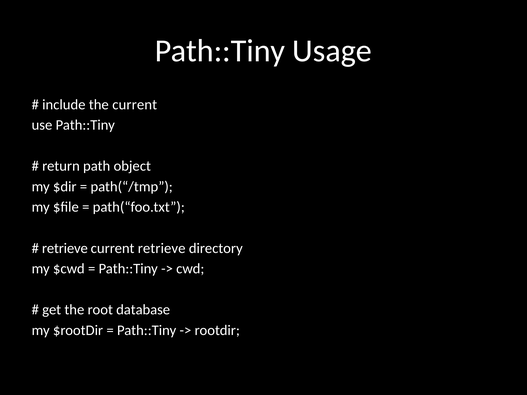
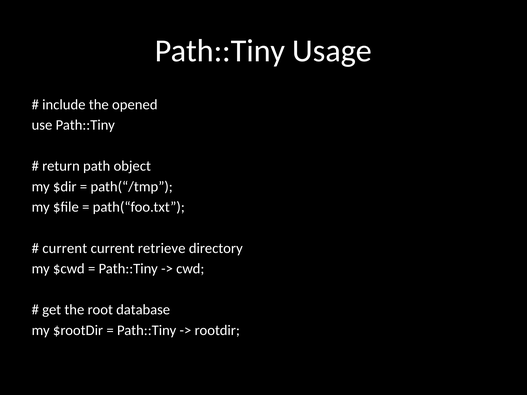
the current: current -> opened
retrieve at (65, 248): retrieve -> current
